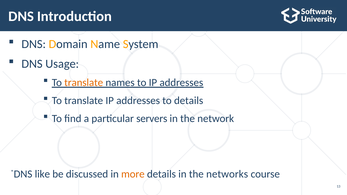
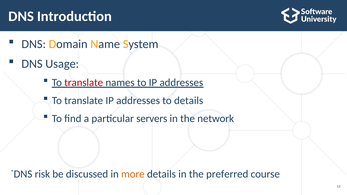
translate at (84, 83) colour: orange -> red
like: like -> risk
networks: networks -> preferred
